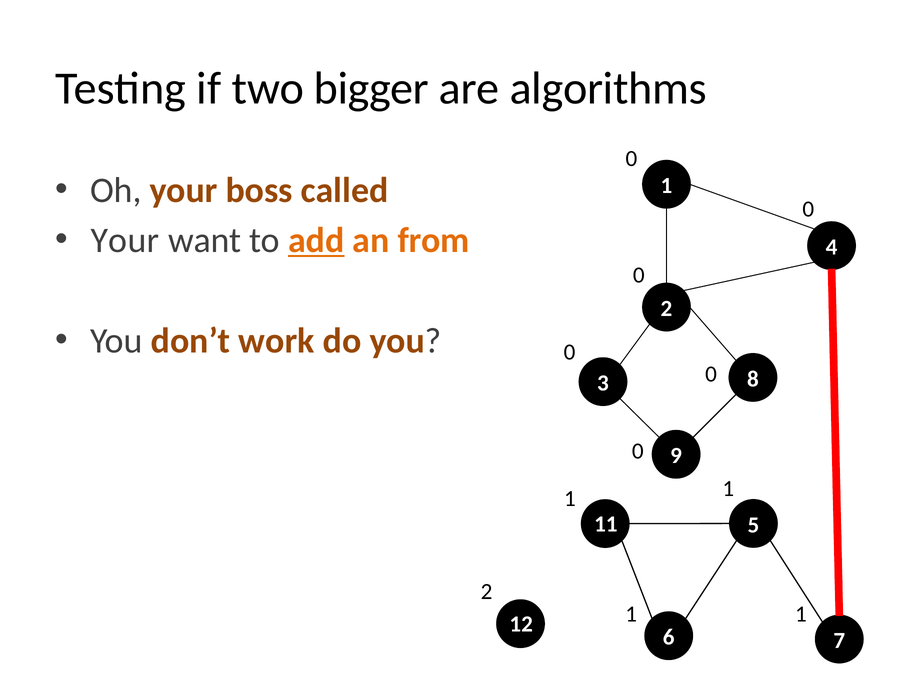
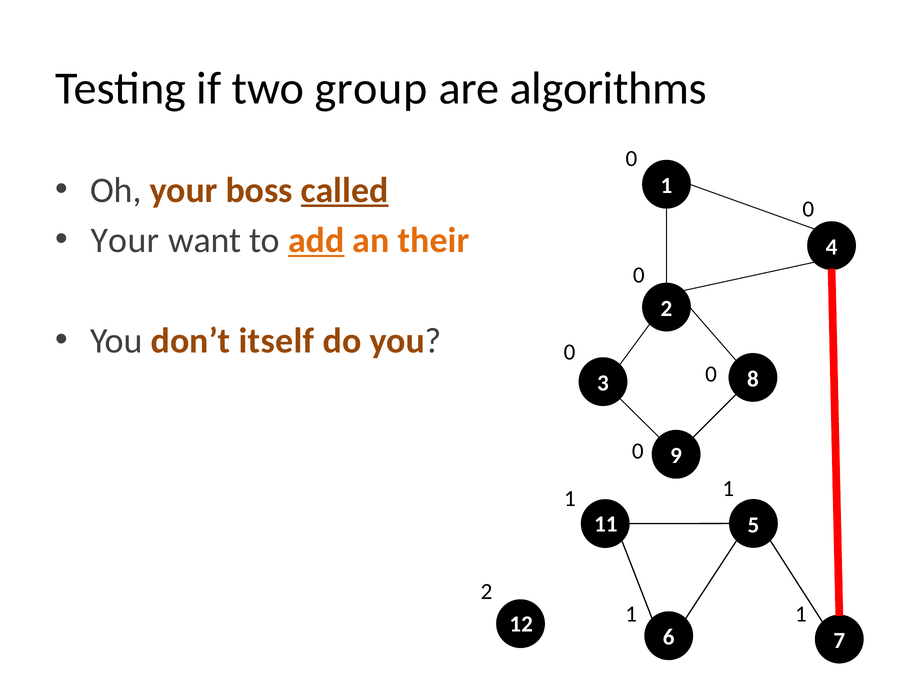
bigger: bigger -> group
called underline: none -> present
from: from -> their
work: work -> itself
